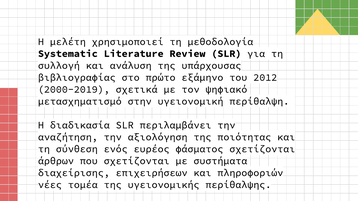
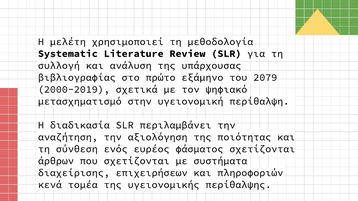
2012: 2012 -> 2079
νέες: νέες -> κενά
